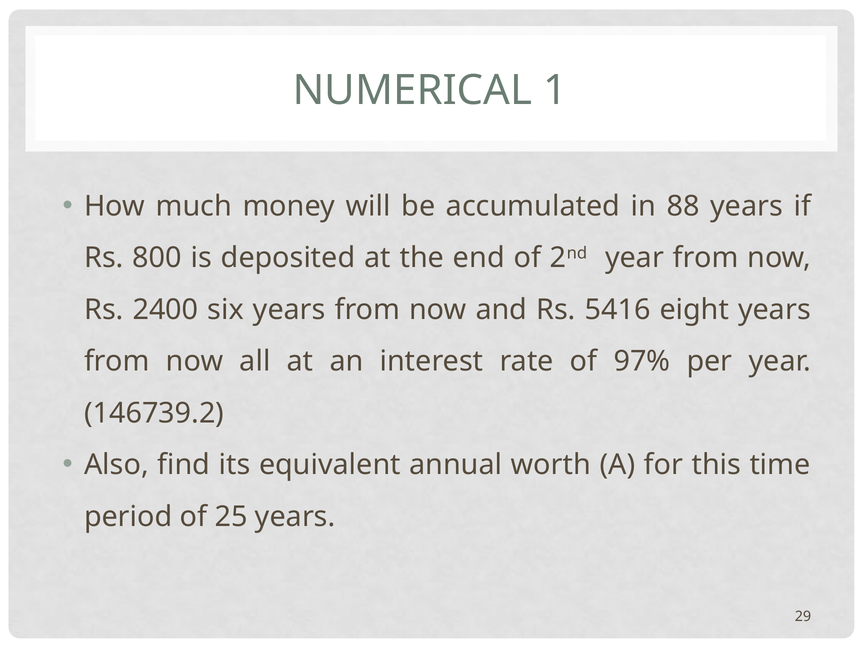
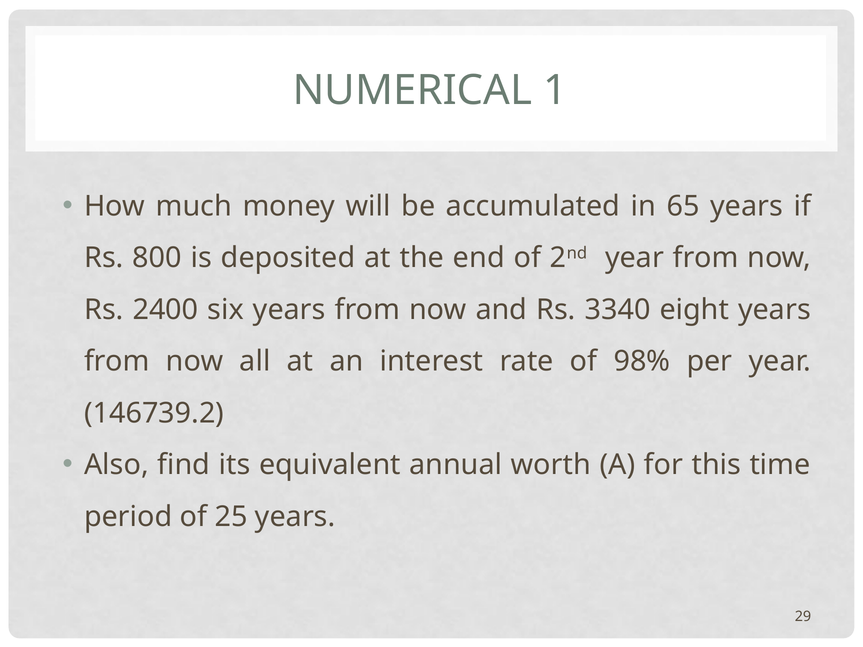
88: 88 -> 65
5416: 5416 -> 3340
97%: 97% -> 98%
